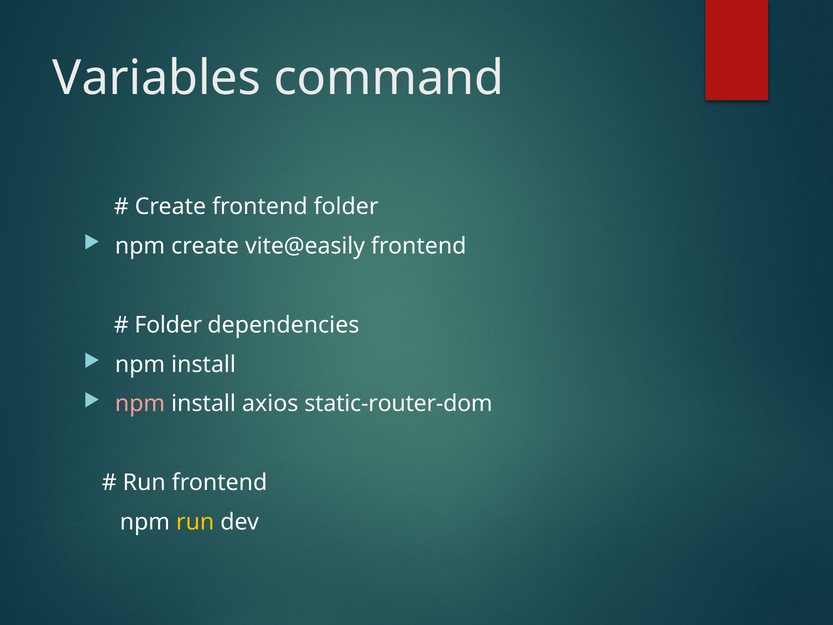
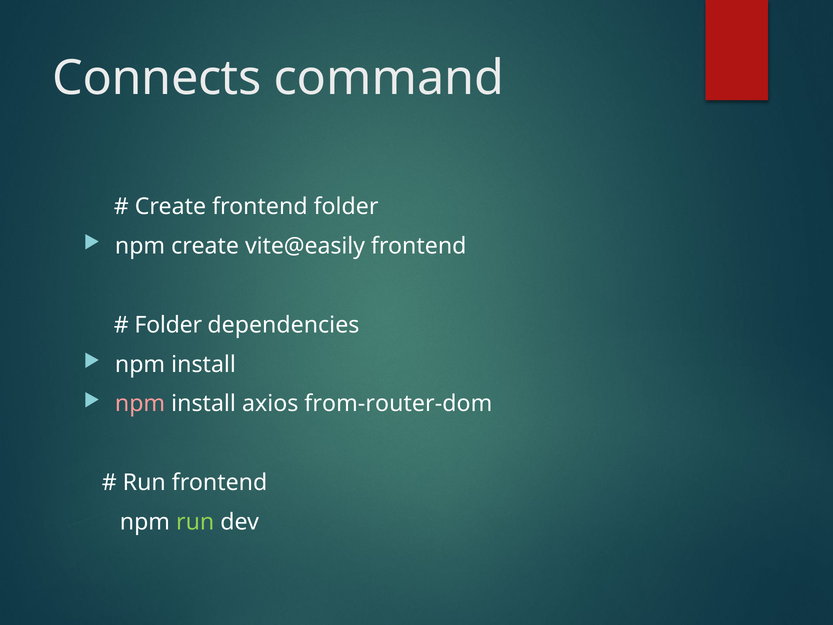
Variables: Variables -> Connects
static-router-dom: static-router-dom -> from-router-dom
run at (195, 522) colour: yellow -> light green
